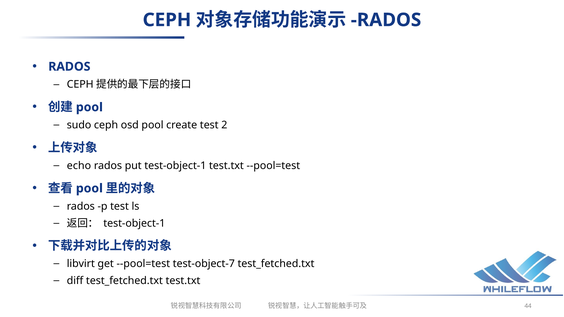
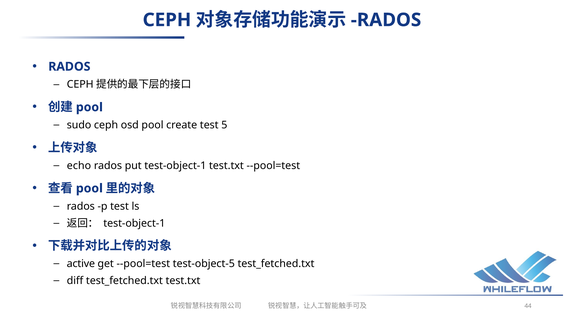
2: 2 -> 5
libvirt: libvirt -> active
test-object-7: test-object-7 -> test-object-5
